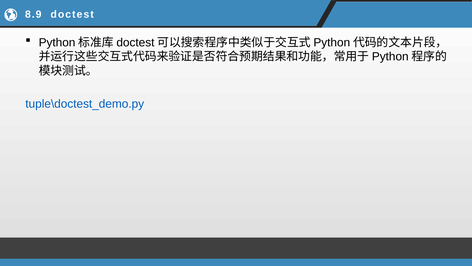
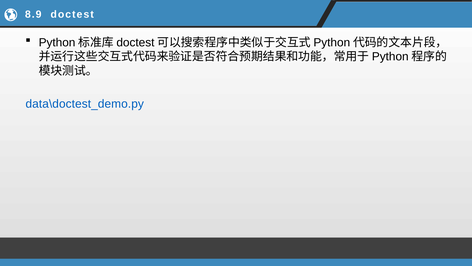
tuple\doctest_demo.py: tuple\doctest_demo.py -> data\doctest_demo.py
